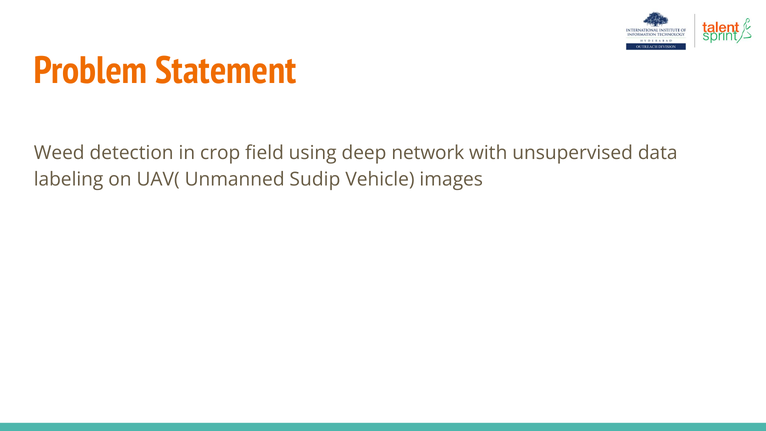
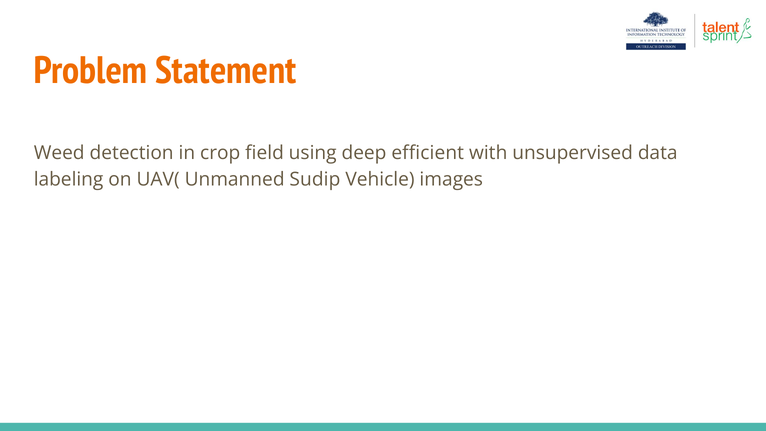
network: network -> efficient
